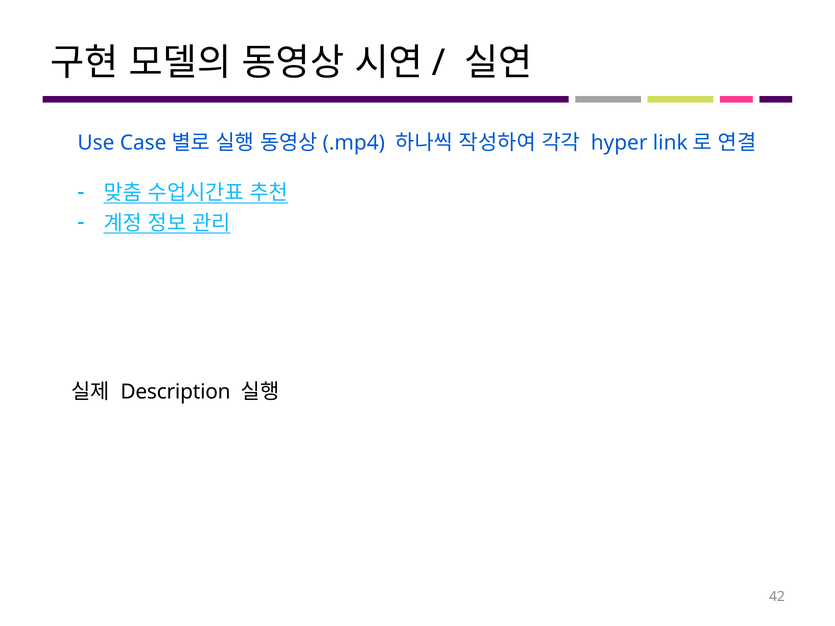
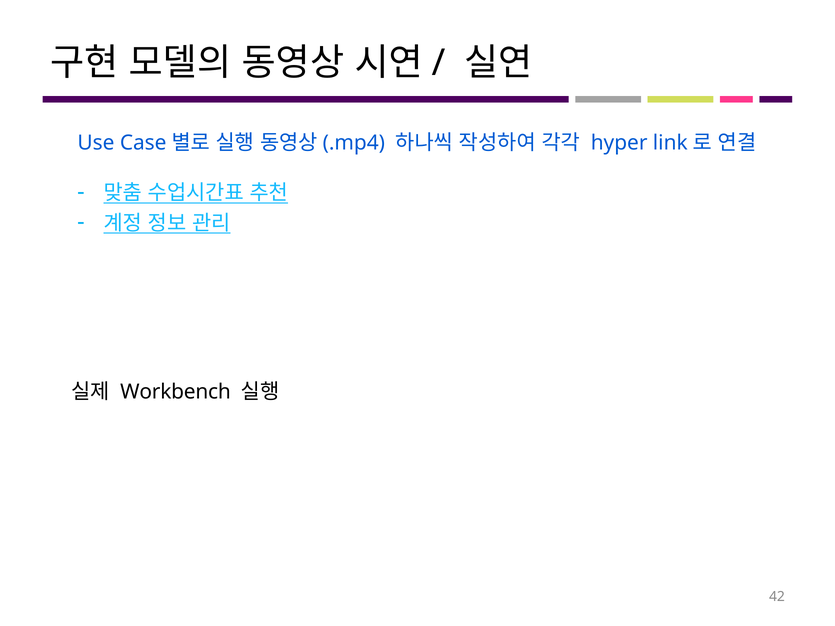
Description: Description -> Workbench
